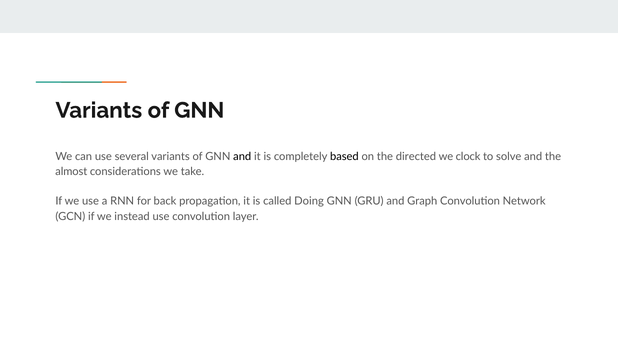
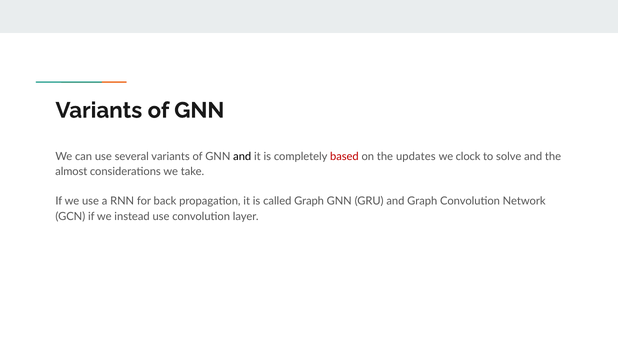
based colour: black -> red
directed: directed -> updates
called Doing: Doing -> Graph
